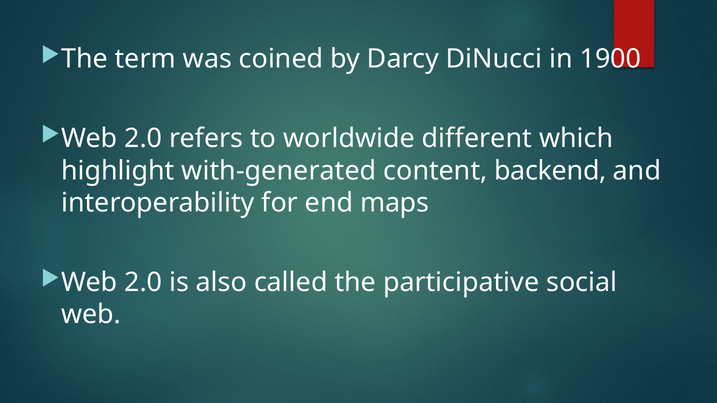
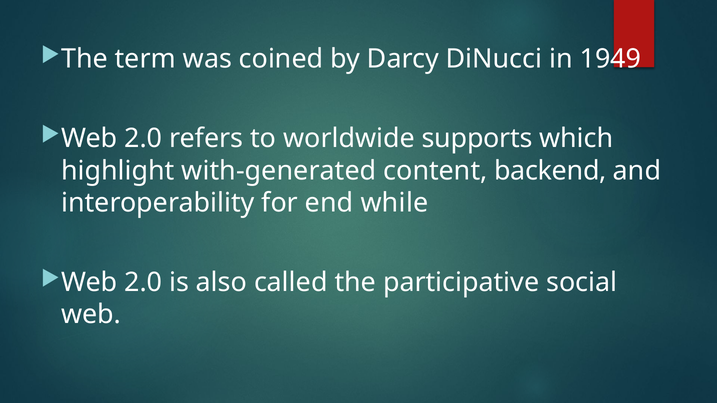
1900: 1900 -> 1949
different: different -> supports
maps: maps -> while
